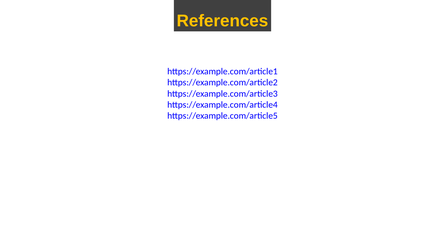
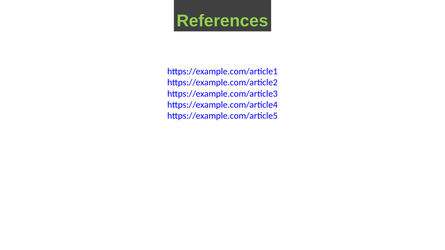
References colour: yellow -> light green
